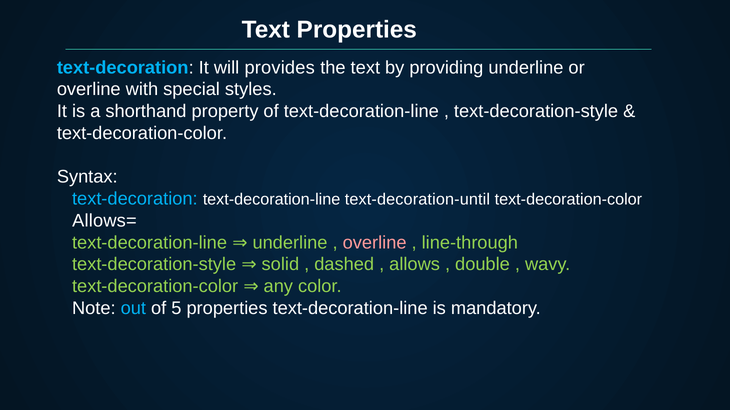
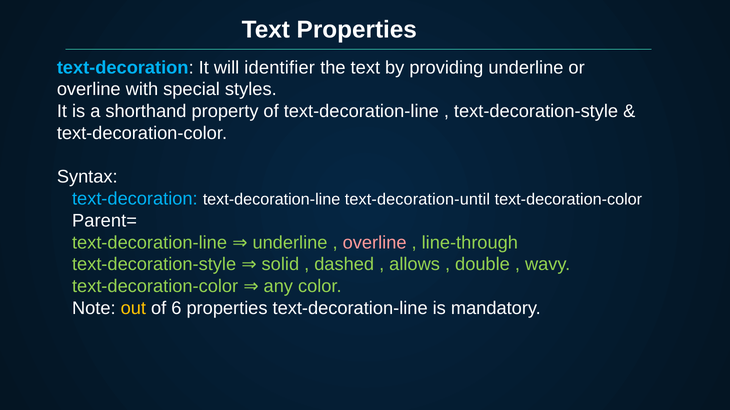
provides: provides -> identifier
Allows=: Allows= -> Parent=
out colour: light blue -> yellow
5: 5 -> 6
